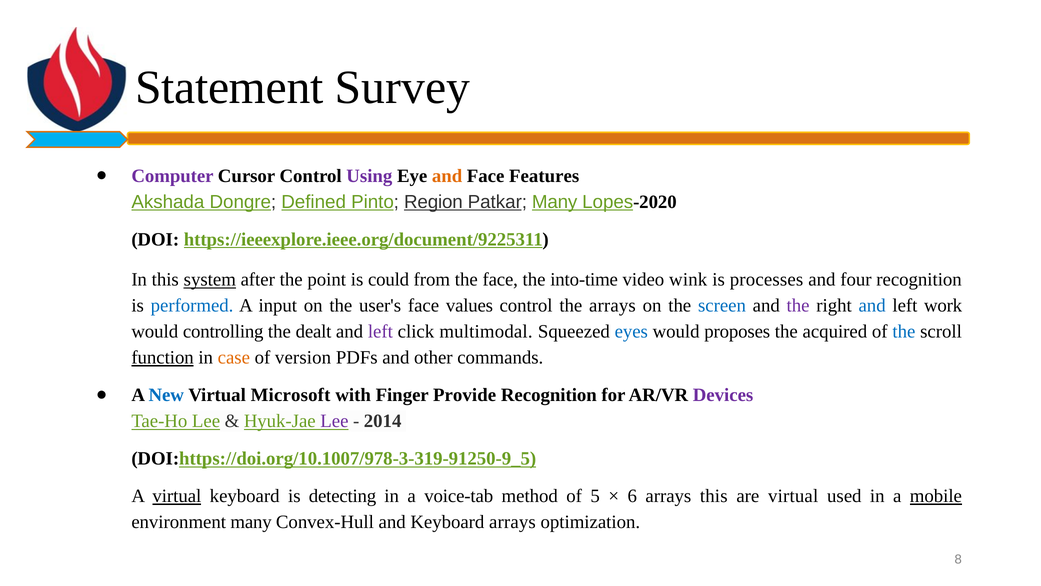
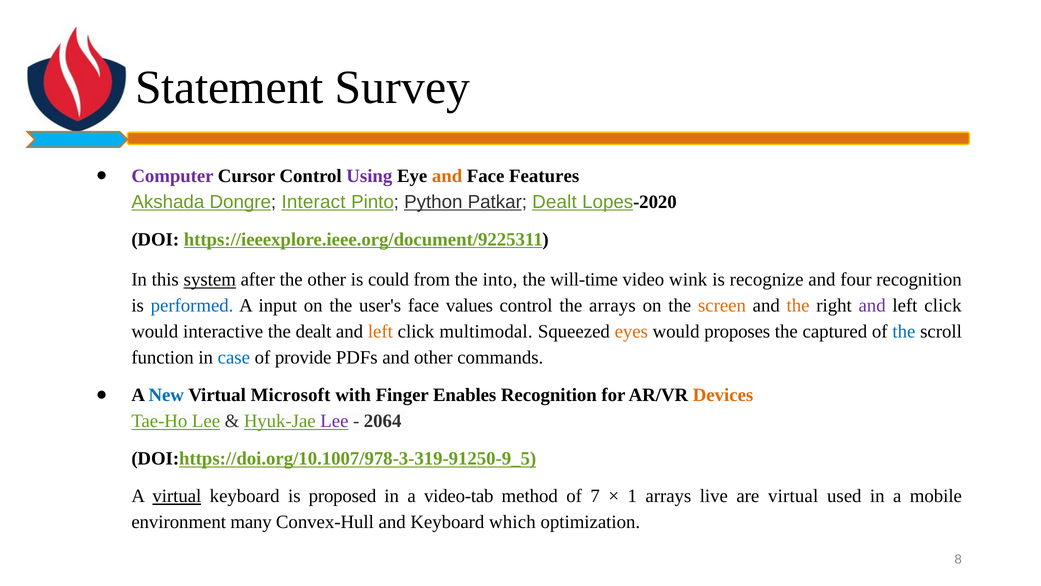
Defined: Defined -> Interact
Region: Region -> Python
Patkar Many: Many -> Dealt
the point: point -> other
the face: face -> into
into-time: into-time -> will-time
processes: processes -> recognize
screen colour: blue -> orange
the at (798, 306) colour: purple -> orange
and at (872, 306) colour: blue -> purple
work at (943, 306): work -> click
controlling: controlling -> interactive
left at (380, 331) colour: purple -> orange
eyes colour: blue -> orange
acquired: acquired -> captured
function underline: present -> none
case colour: orange -> blue
version: version -> provide
Provide: Provide -> Enables
Devices colour: purple -> orange
2014: 2014 -> 2064
detecting: detecting -> proposed
voice-tab: voice-tab -> video-tab
5: 5 -> 7
6: 6 -> 1
arrays this: this -> live
mobile underline: present -> none
Keyboard arrays: arrays -> which
